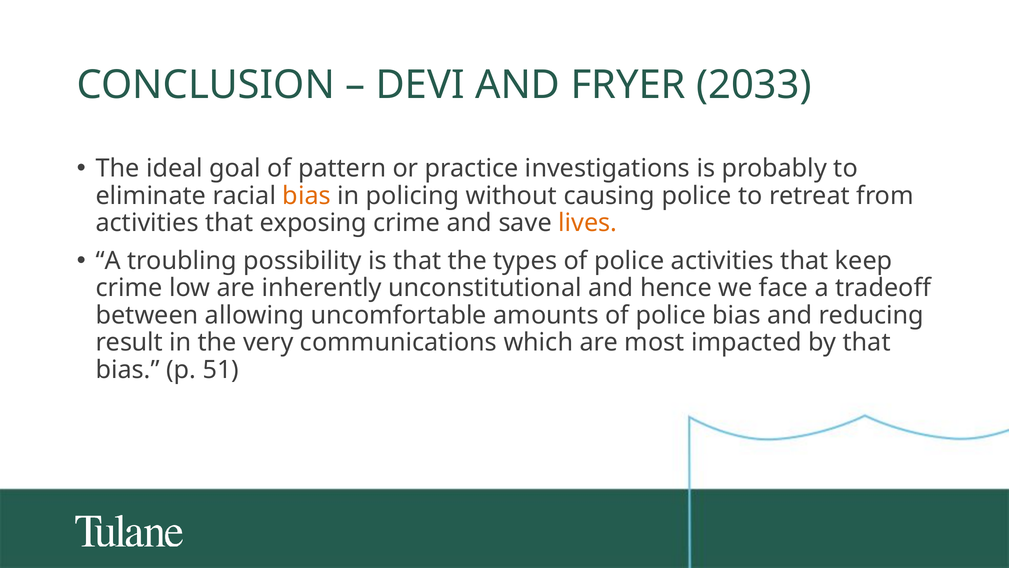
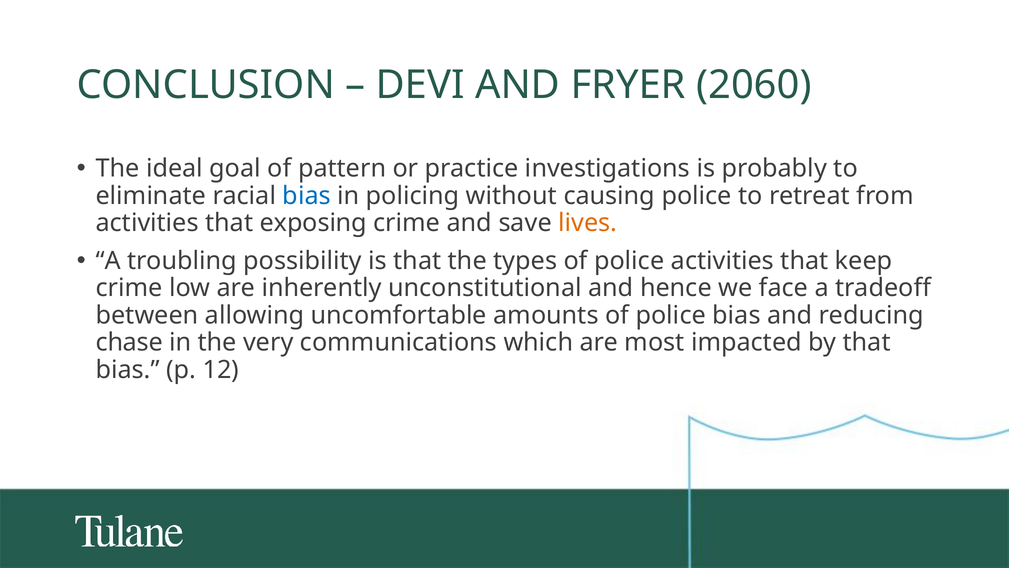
2033: 2033 -> 2060
bias at (307, 196) colour: orange -> blue
result: result -> chase
51: 51 -> 12
